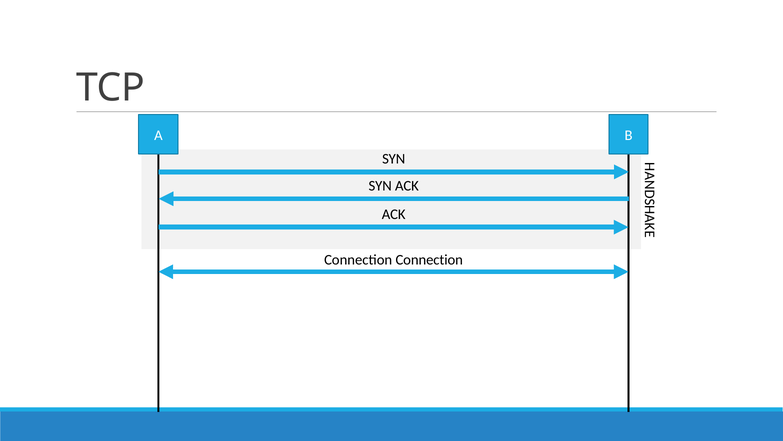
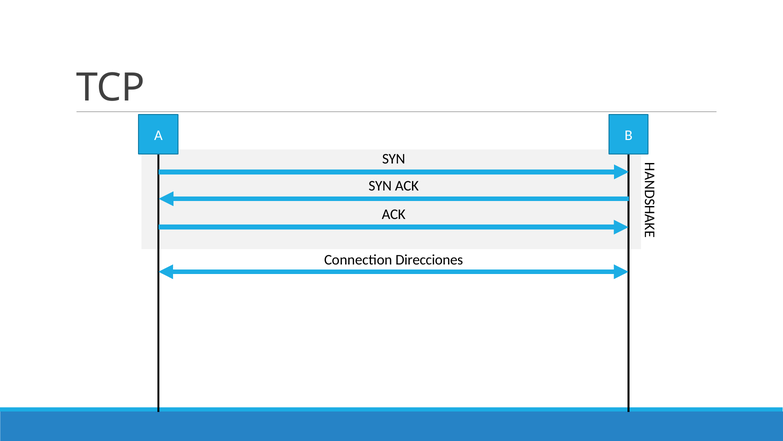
Connection Connection: Connection -> Direcciones
